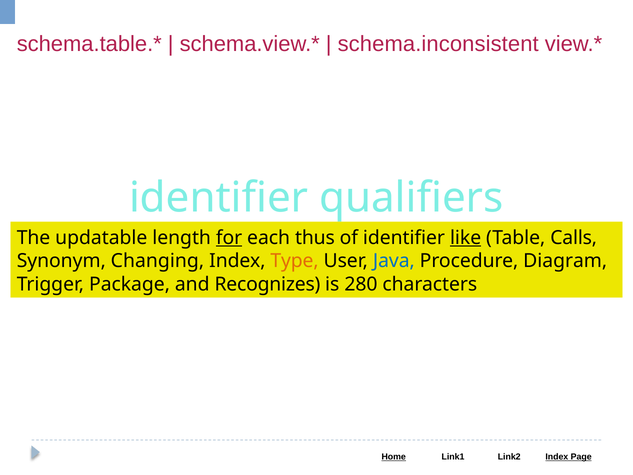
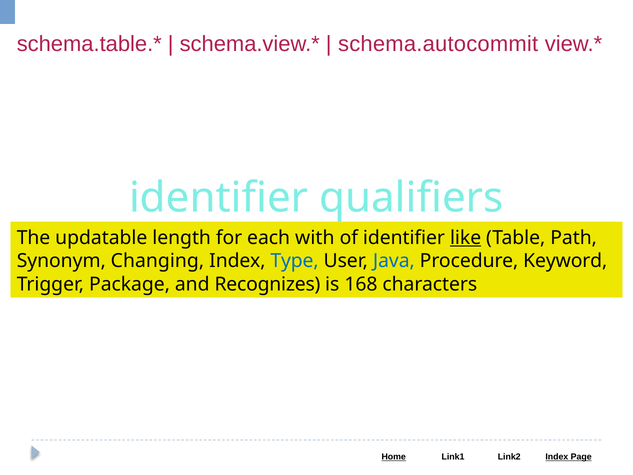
schema.inconsistent: schema.inconsistent -> schema.autocommit
for underline: present -> none
thus: thus -> with
Calls: Calls -> Path
Type colour: orange -> blue
Diagram: Diagram -> Keyword
280: 280 -> 168
